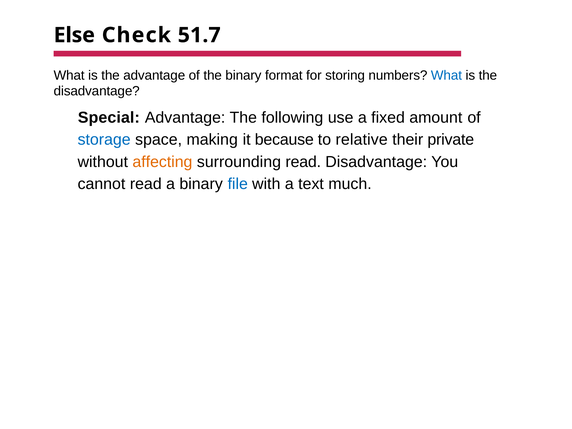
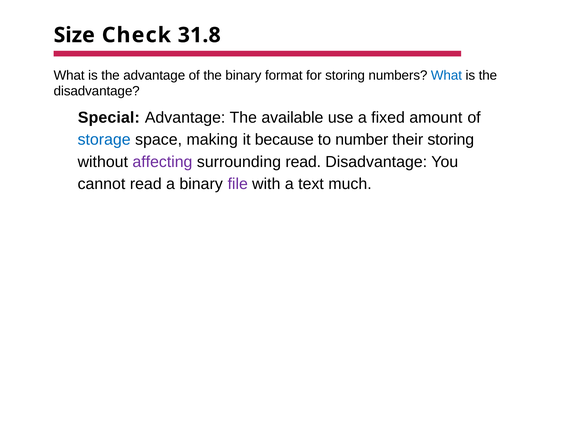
Else: Else -> Size
51.7: 51.7 -> 31.8
following: following -> available
relative: relative -> number
their private: private -> storing
affecting colour: orange -> purple
file colour: blue -> purple
